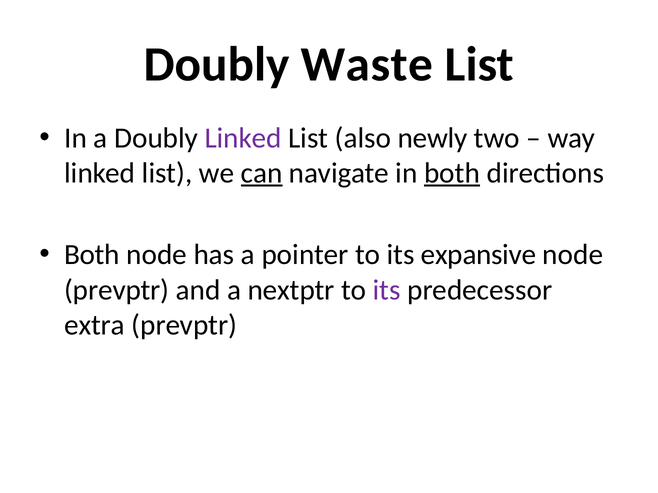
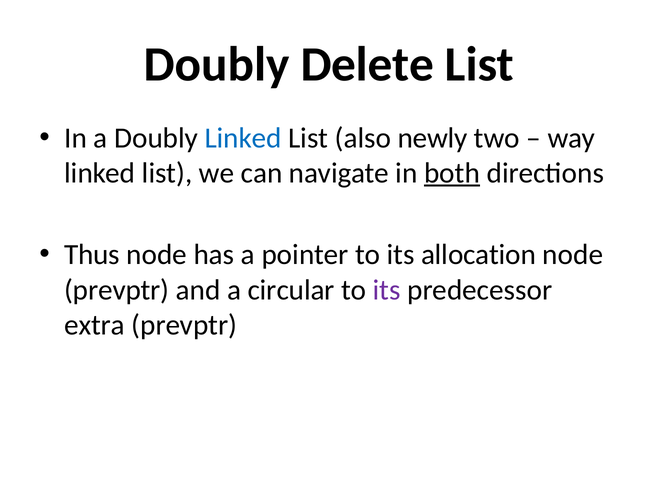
Waste: Waste -> Delete
Linked at (243, 138) colour: purple -> blue
can underline: present -> none
Both at (92, 255): Both -> Thus
expansive: expansive -> allocation
nextptr: nextptr -> circular
